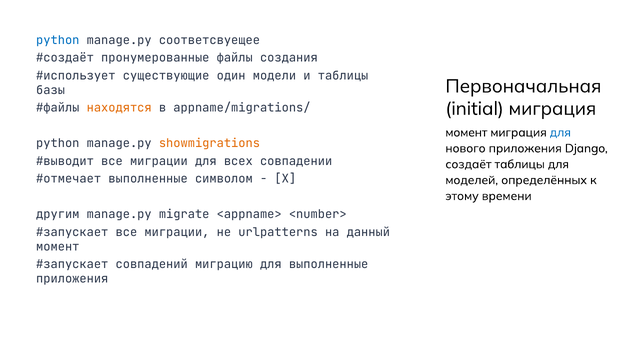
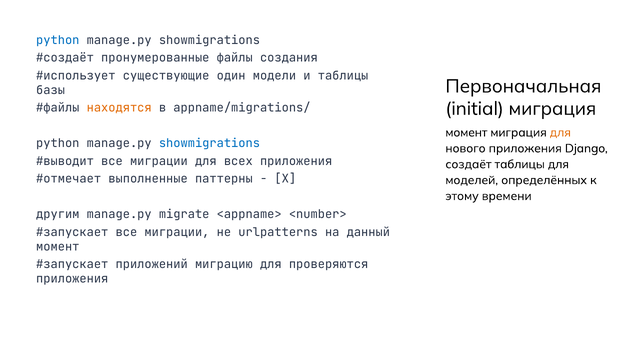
соответсвуещее at (209, 40): соответсвуещее -> showmigrations
для at (560, 133) colour: blue -> orange
showmigrations at (209, 143) colour: orange -> blue
всех совпадении: совпадении -> приложения
символом: символом -> паттерны
совпадений: совпадений -> приложений
для выполненные: выполненные -> проверяются
